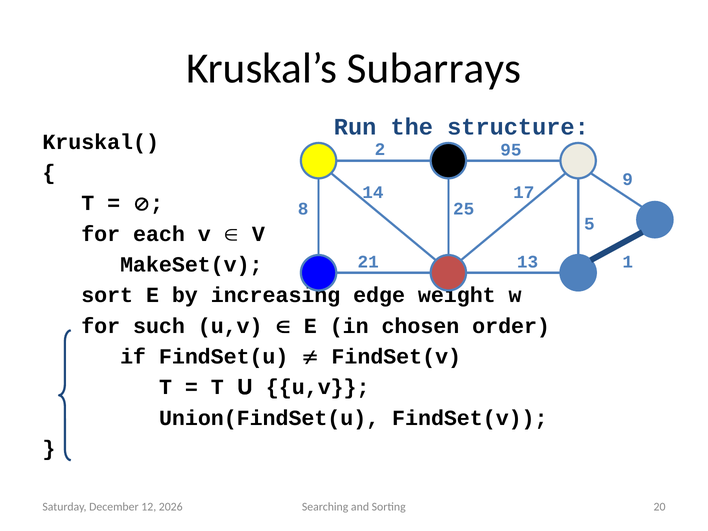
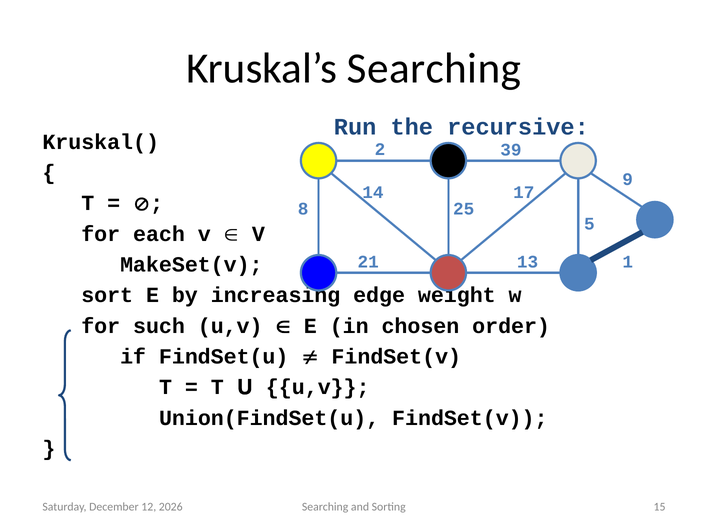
Kruskal’s Subarrays: Subarrays -> Searching
structure: structure -> recursive
95: 95 -> 39
20: 20 -> 15
